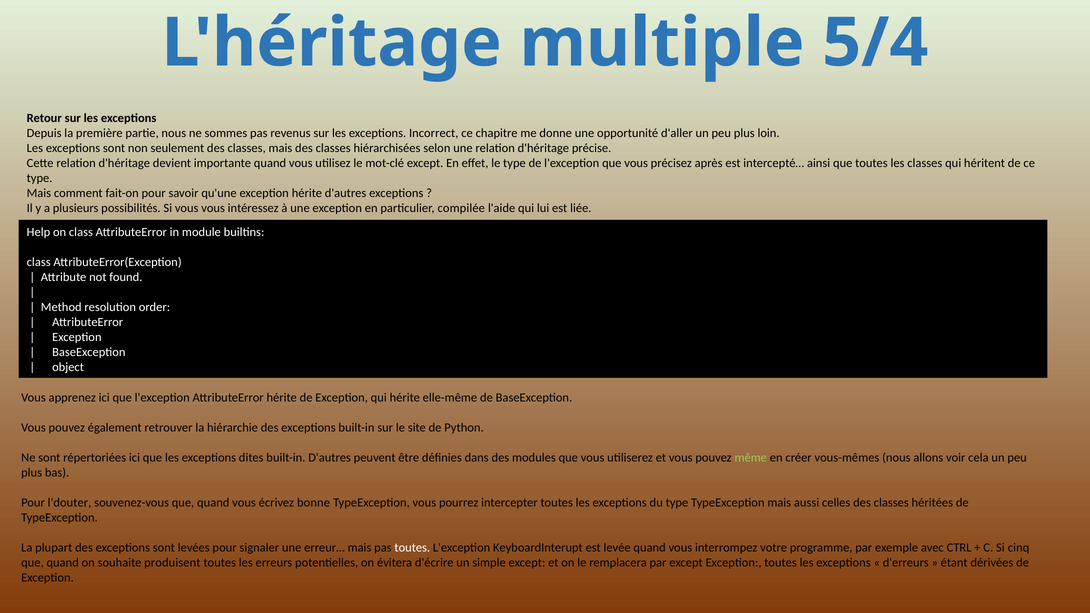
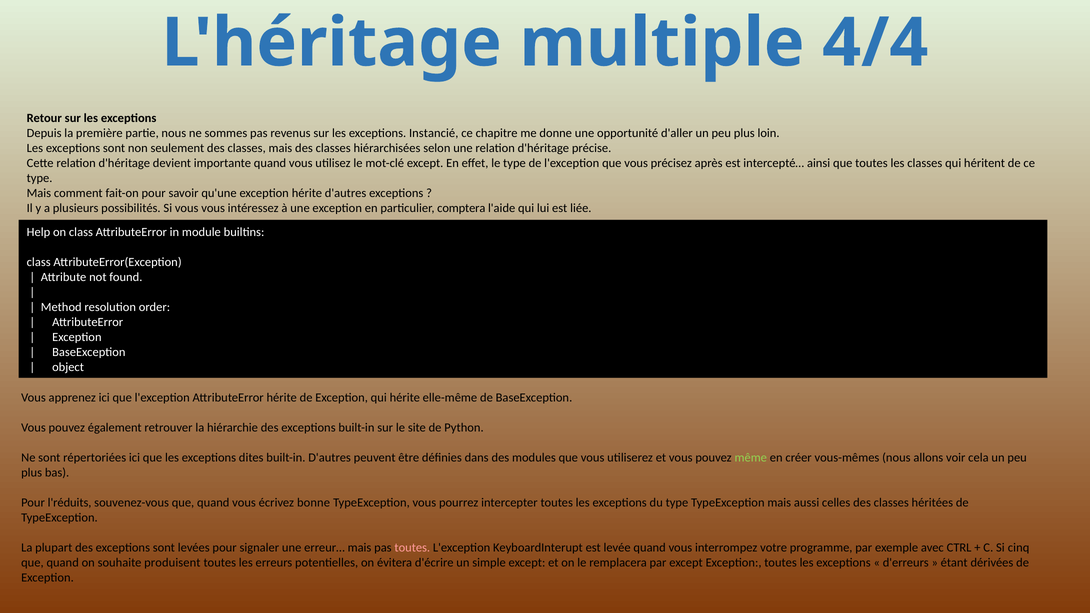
5/4: 5/4 -> 4/4
Incorrect: Incorrect -> Instancié
compilée: compilée -> comptera
l'douter: l'douter -> l'réduits
toutes at (412, 548) colour: white -> pink
